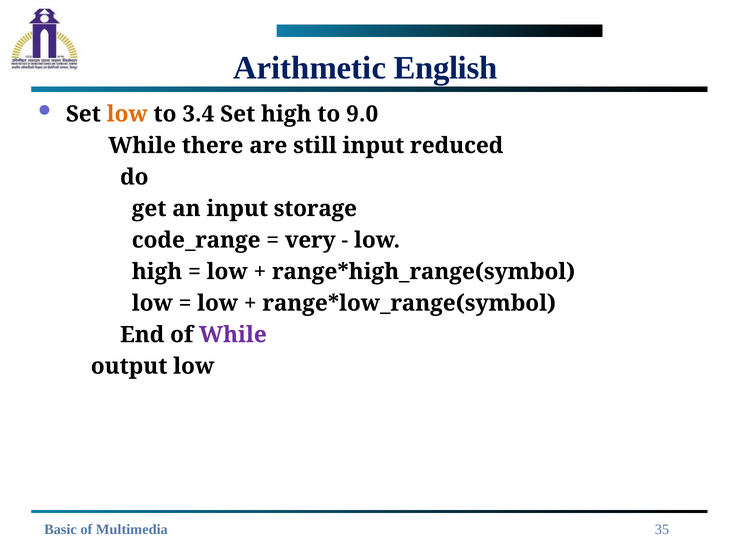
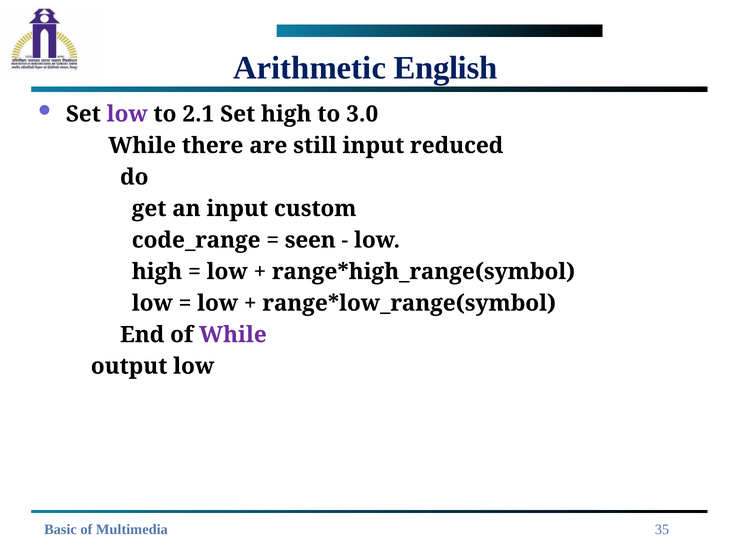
low at (127, 114) colour: orange -> purple
3.4: 3.4 -> 2.1
9.0: 9.0 -> 3.0
storage: storage -> custom
very: very -> seen
